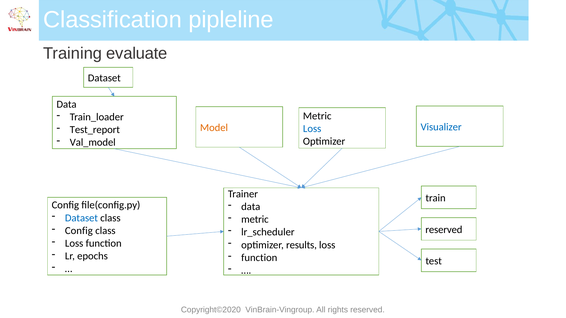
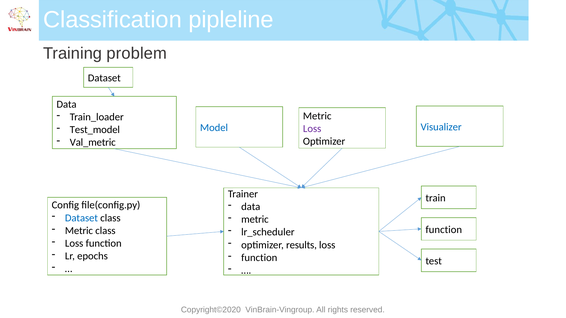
evaluate: evaluate -> problem
Model colour: orange -> blue
Test_report: Test_report -> Test_model
Loss at (312, 129) colour: blue -> purple
Val_model: Val_model -> Val_metric
Config at (79, 231): Config -> Metric
reserved at (444, 230): reserved -> function
